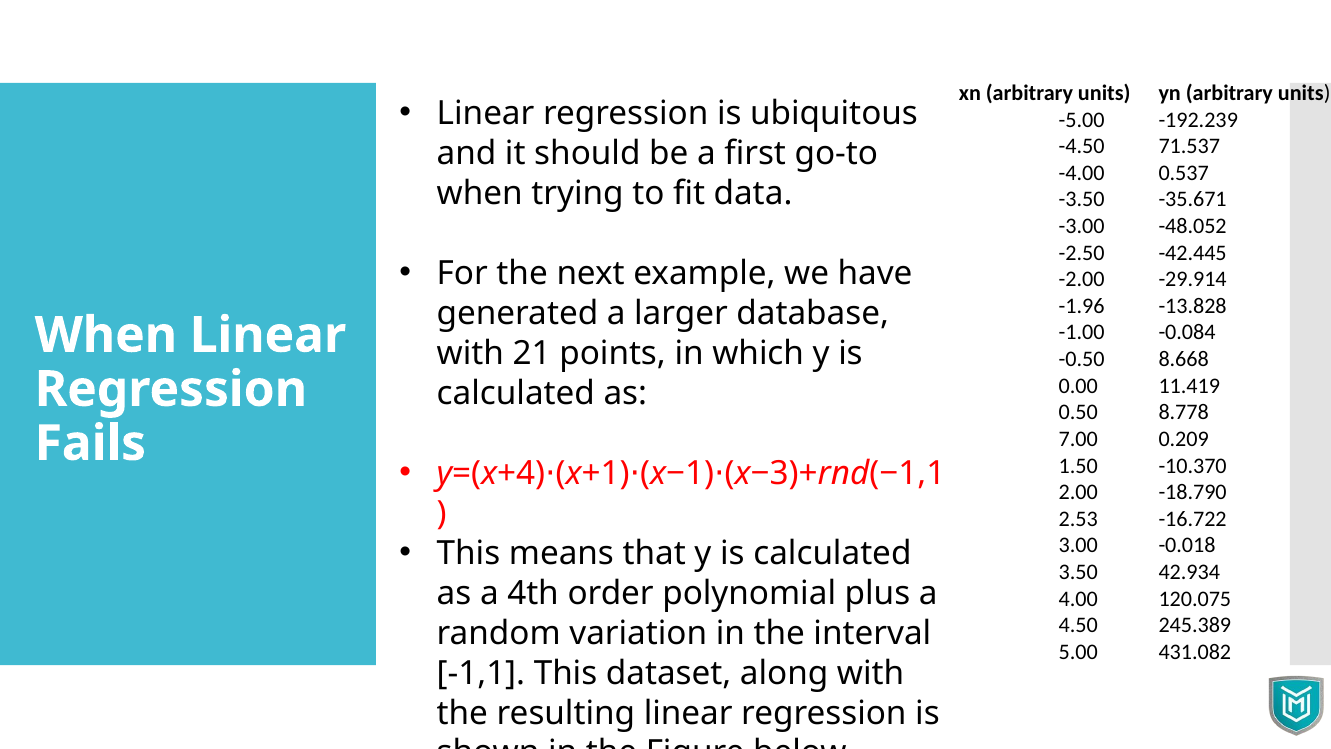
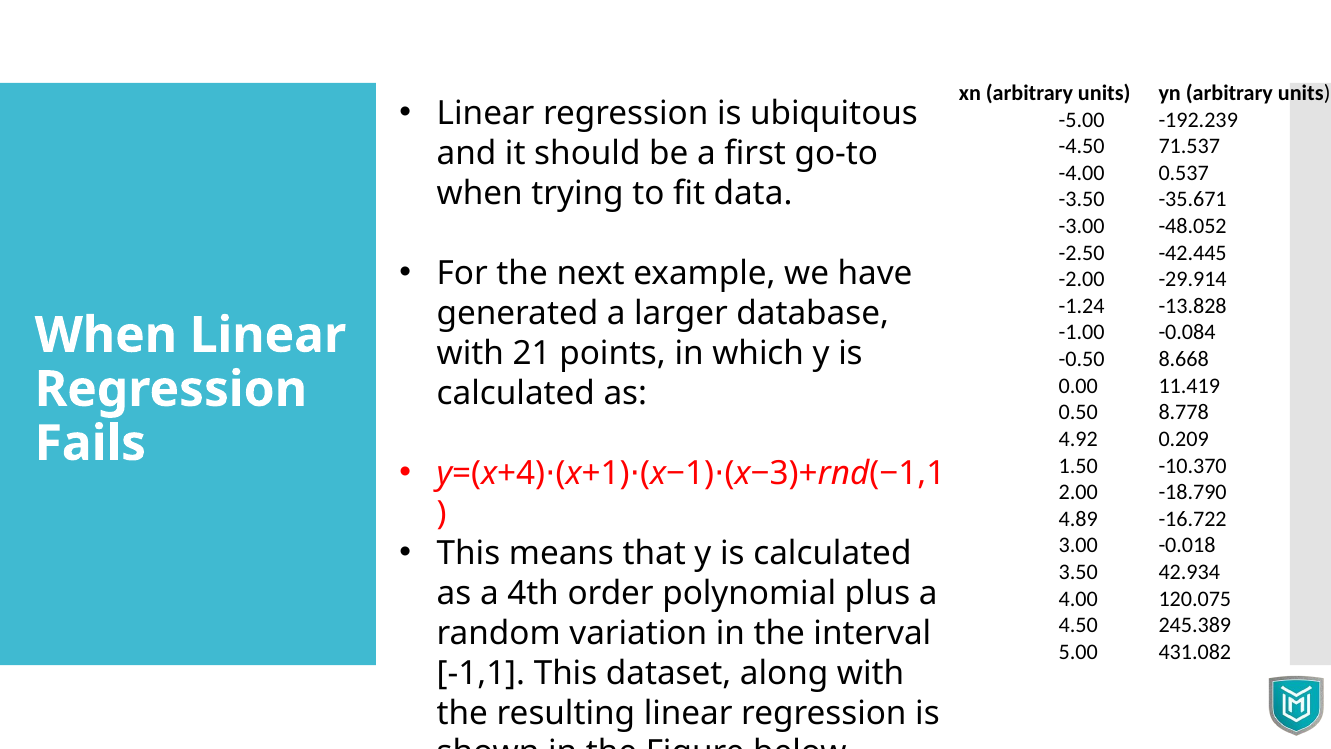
-1.96: -1.96 -> -1.24
7.00: 7.00 -> 4.92
2.53: 2.53 -> 4.89
